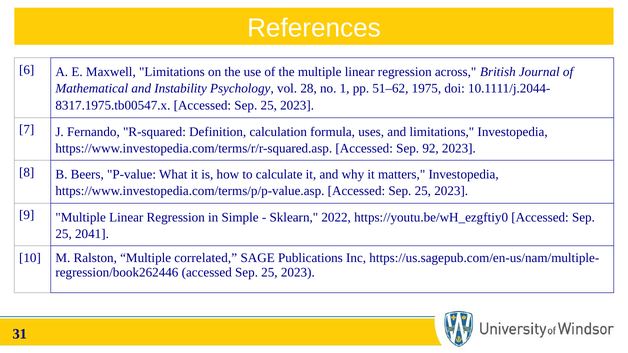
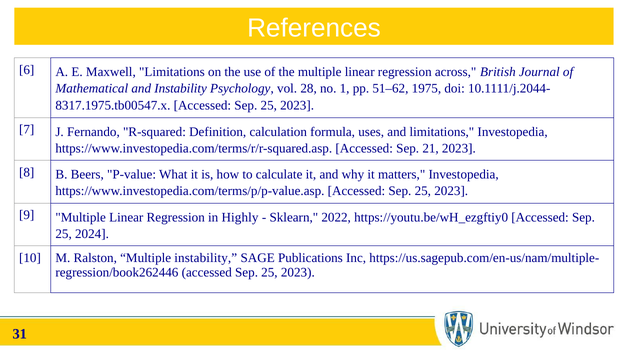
92: 92 -> 21
Simple: Simple -> Highly
2041: 2041 -> 2024
Multiple correlated: correlated -> instability
